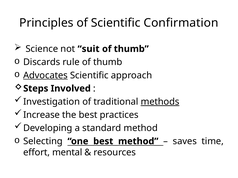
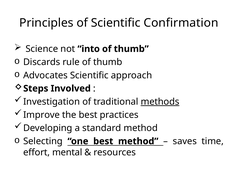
suit: suit -> into
Advocates underline: present -> none
Increase: Increase -> Improve
